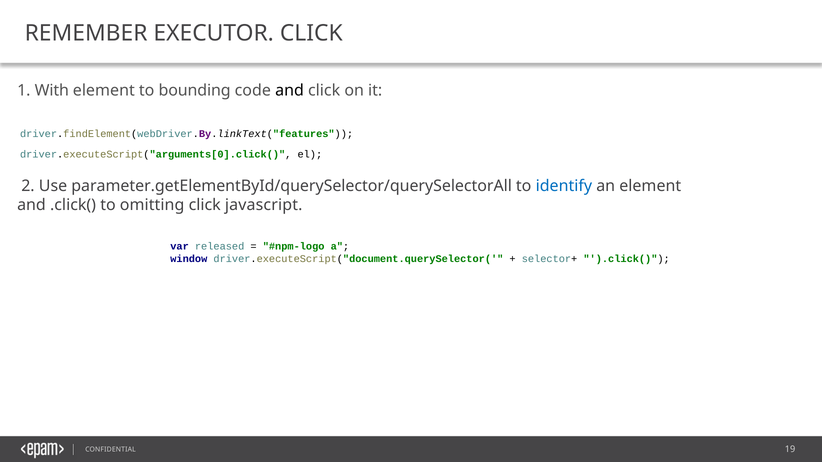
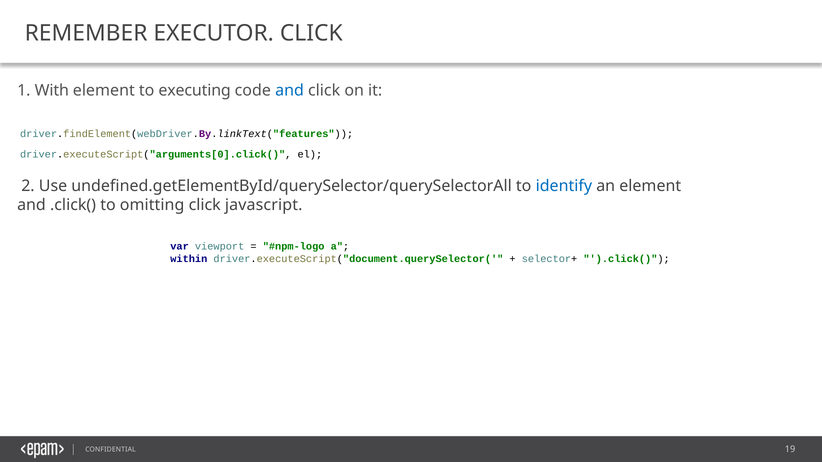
bounding: bounding -> executing
and at (290, 91) colour: black -> blue
parameter.getElementById/querySelector/querySelectorAll: parameter.getElementById/querySelector/querySelectorAll -> undefined.getElementById/querySelector/querySelectorAll
released: released -> viewport
window: window -> within
